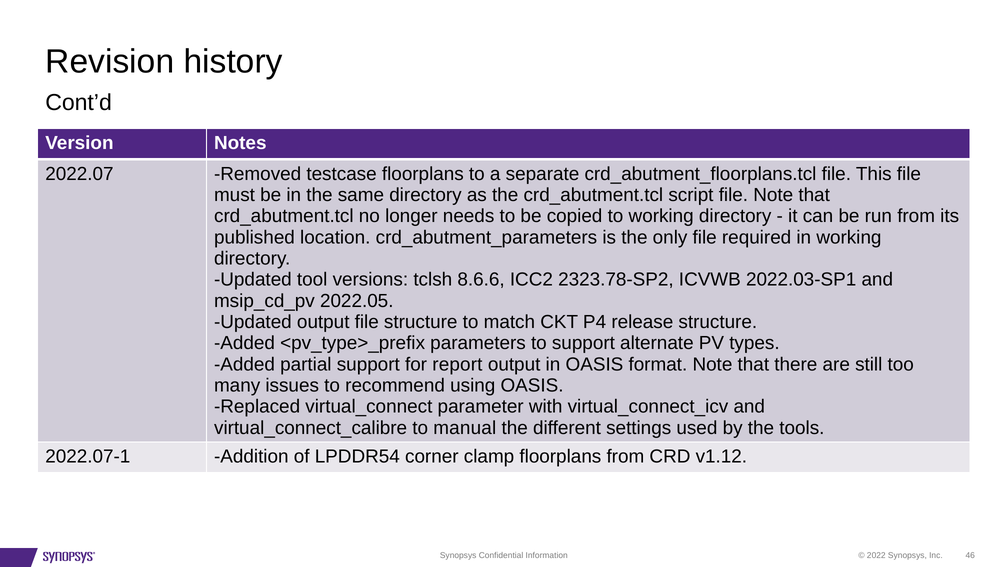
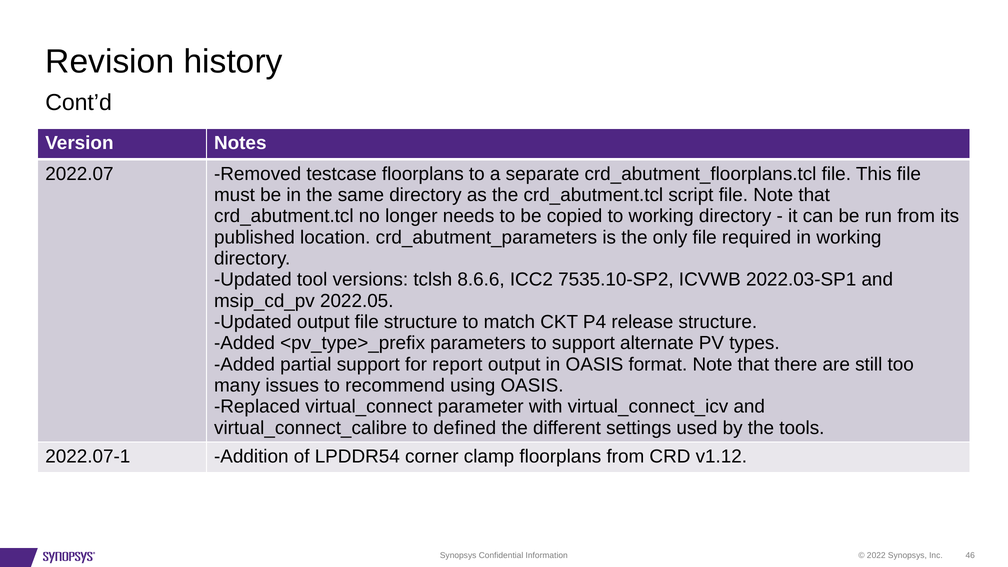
2323.78-SP2: 2323.78-SP2 -> 7535.10-SP2
manual: manual -> defined
